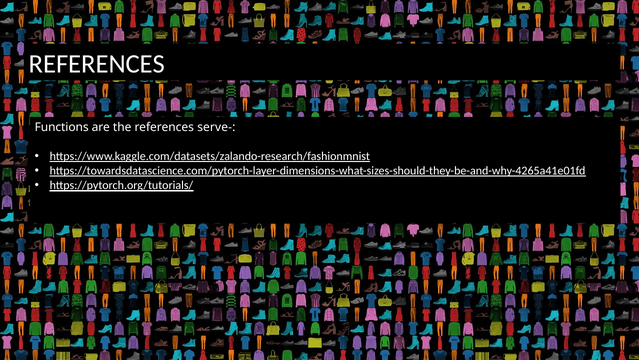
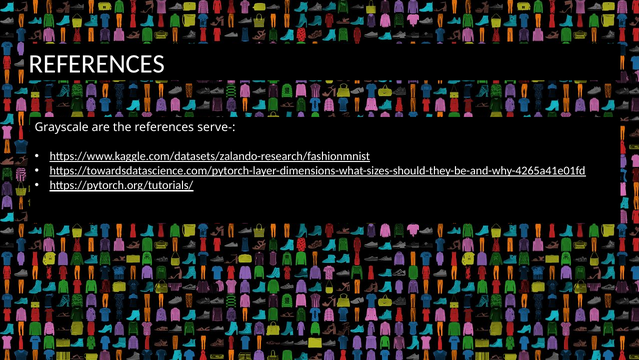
Functions: Functions -> Grayscale
